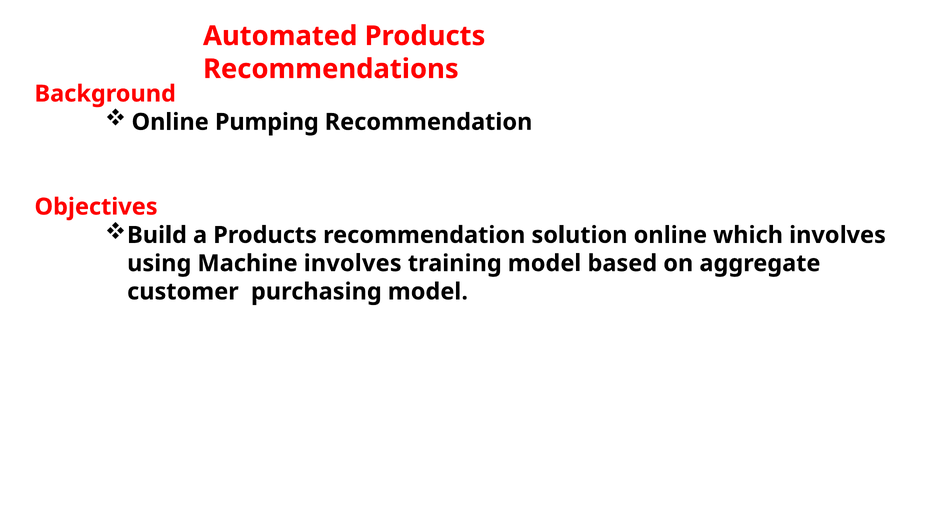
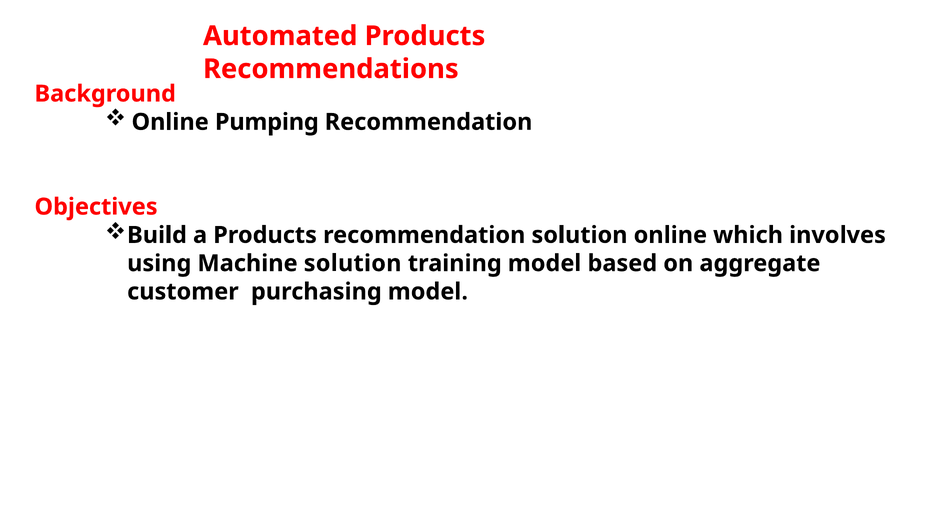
Machine involves: involves -> solution
